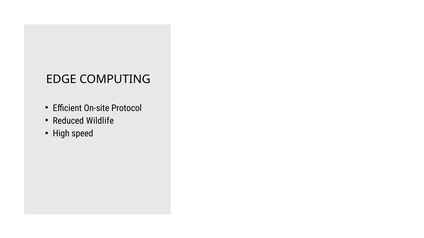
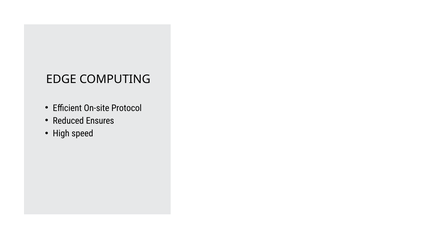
Wildlife: Wildlife -> Ensures
